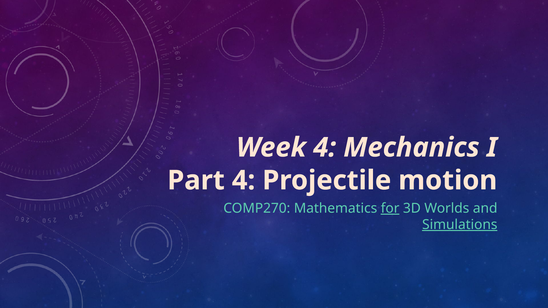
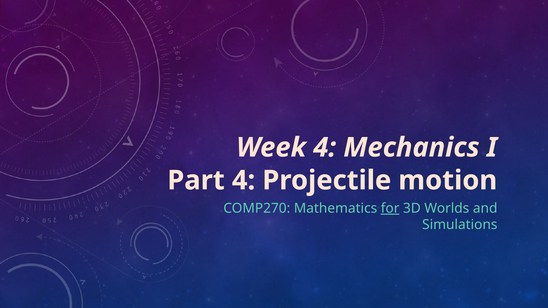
Simulations underline: present -> none
